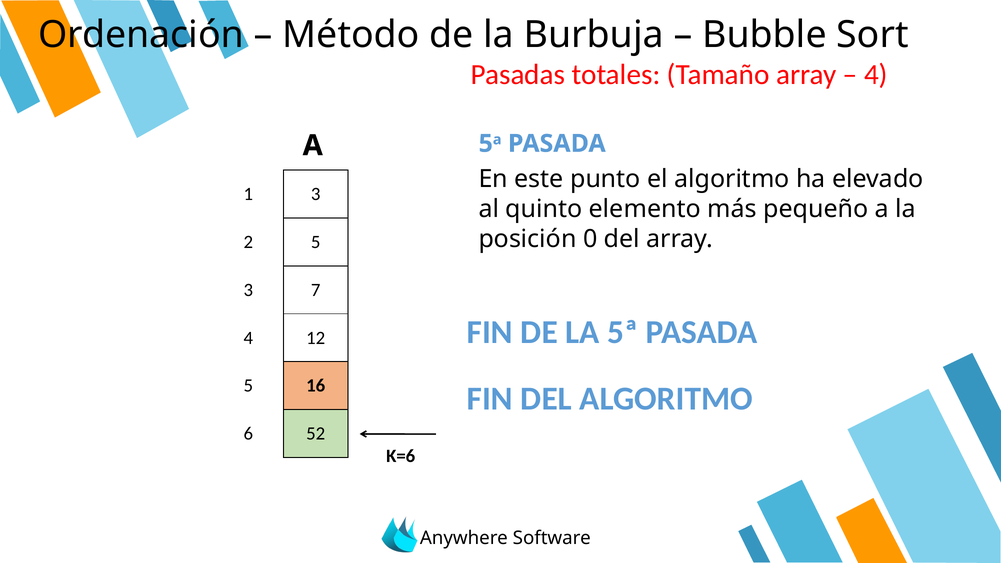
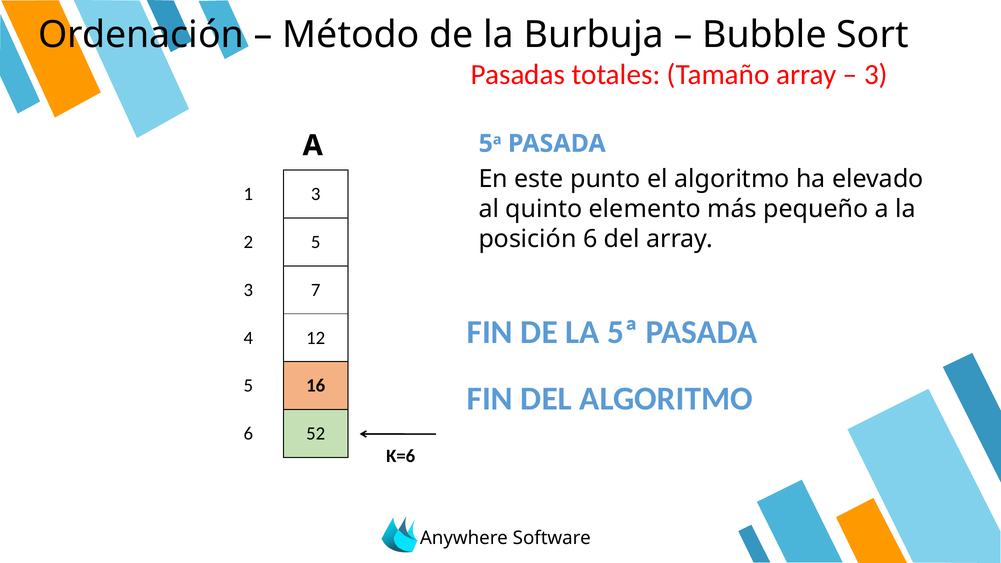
4 at (876, 75): 4 -> 3
posición 0: 0 -> 6
